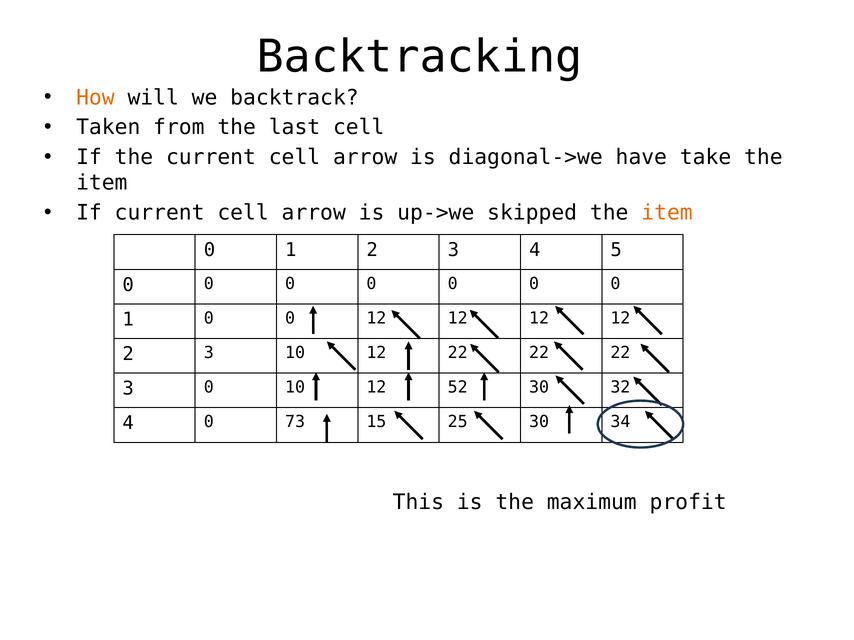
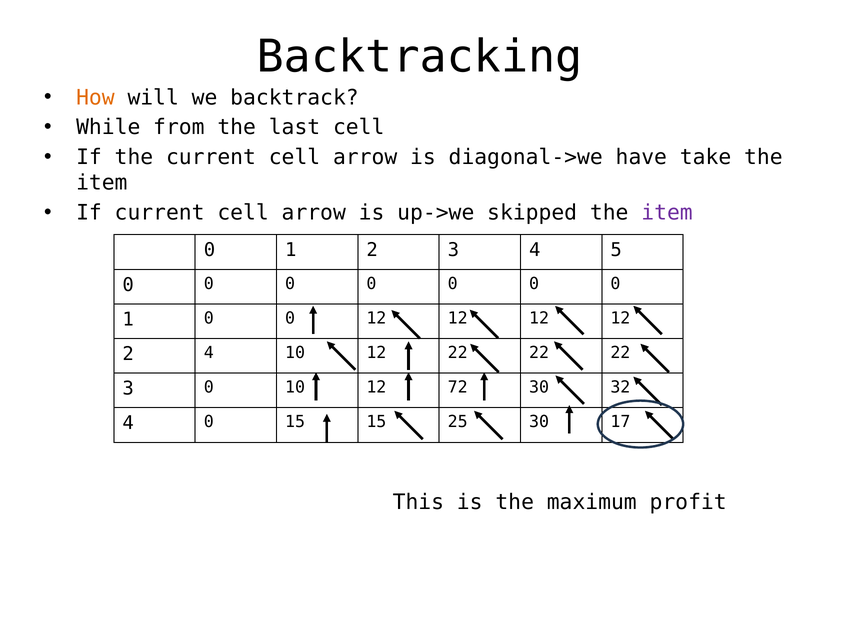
Taken: Taken -> While
item at (667, 213) colour: orange -> purple
3 at (209, 353): 3 -> 4
52: 52 -> 72
0 73: 73 -> 15
34: 34 -> 17
